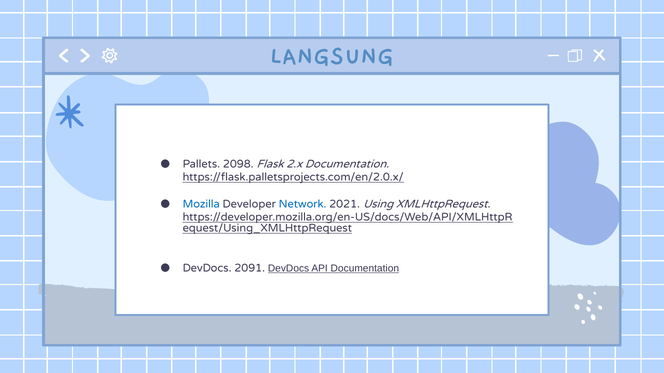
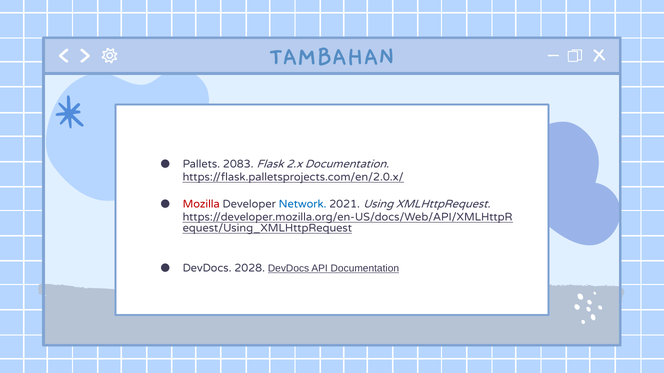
LANGSUNG: LANGSUNG -> TAMBAHAN
2098: 2098 -> 2083
Mozilla colour: blue -> red
2091: 2091 -> 2028
